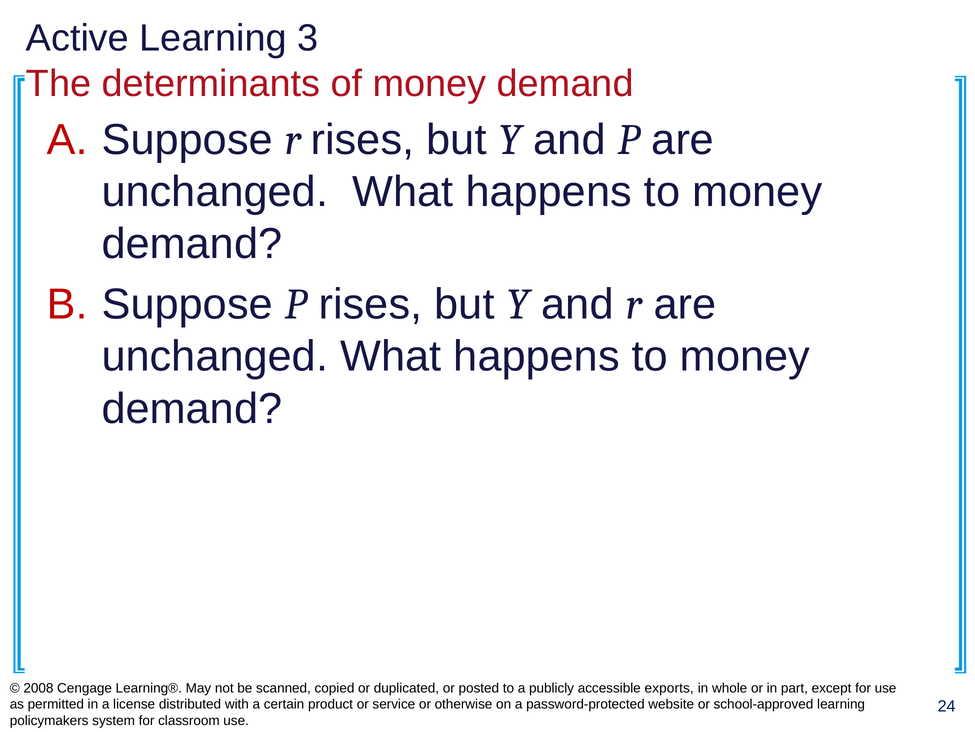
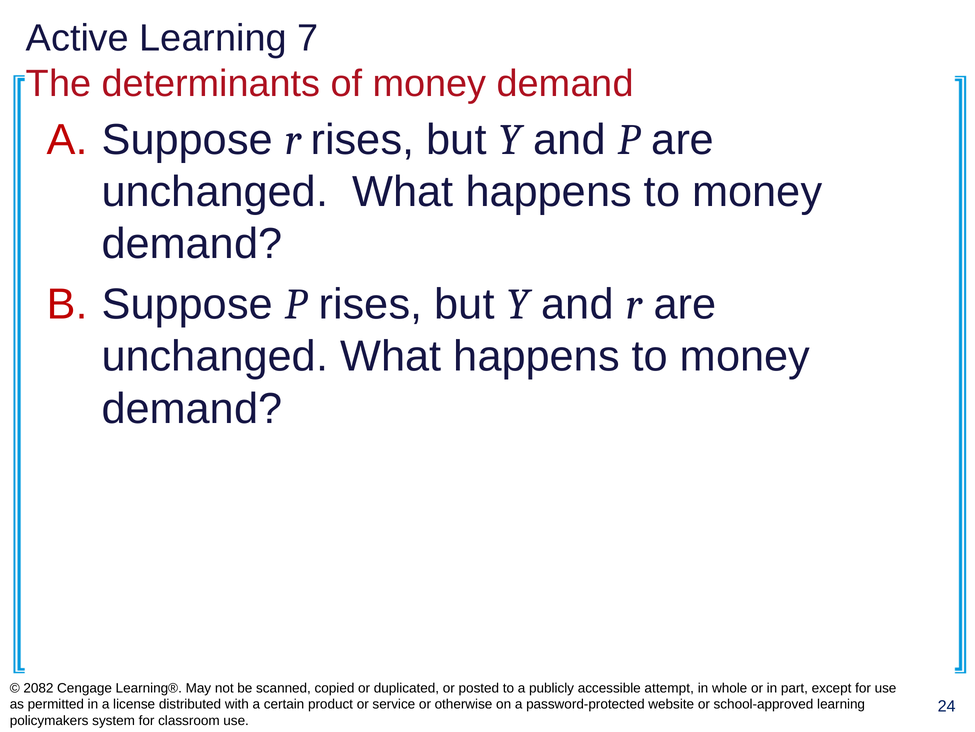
3: 3 -> 7
2008: 2008 -> 2082
exports: exports -> attempt
